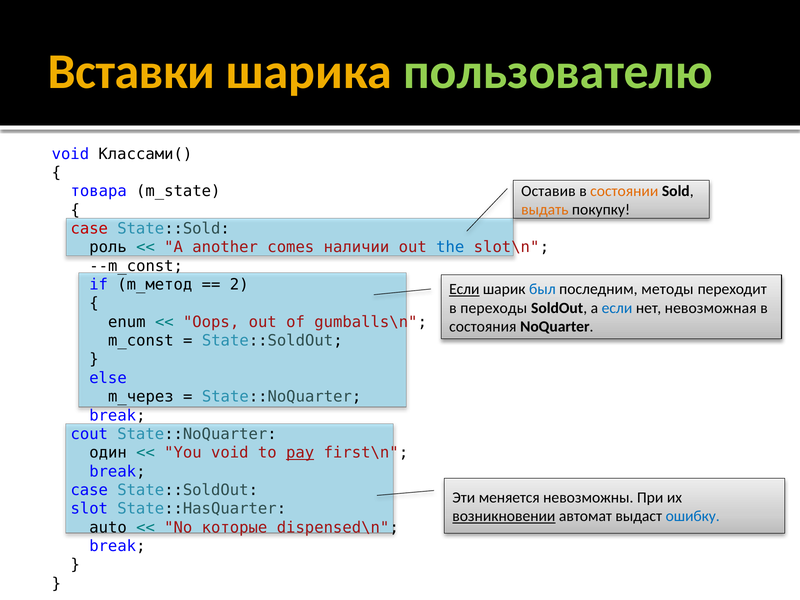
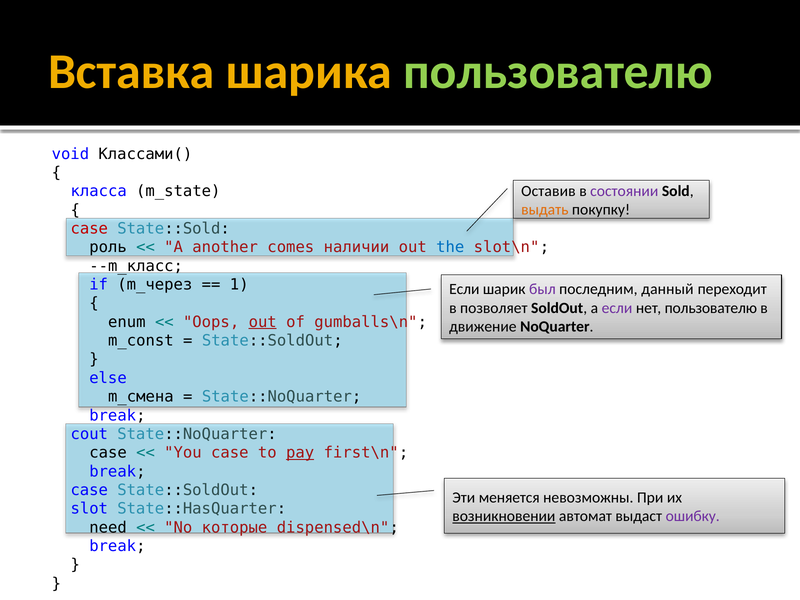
Вставки: Вставки -> Вставка
товара: товара -> класса
состоянии colour: orange -> purple
--m_const: --m_const -> --m_класс
m_метод: m_метод -> m_через
2: 2 -> 1
Если at (464, 289) underline: present -> none
был colour: blue -> purple
методы: методы -> данный
переходы: переходы -> позволяет
если at (617, 308) colour: blue -> purple
нет невозможная: невозможная -> пользователю
out at (263, 322) underline: none -> present
состояния: состояния -> движение
m_через: m_через -> m_смена
один at (108, 453): один -> case
You void: void -> case
ошибку colour: blue -> purple
auto: auto -> need
